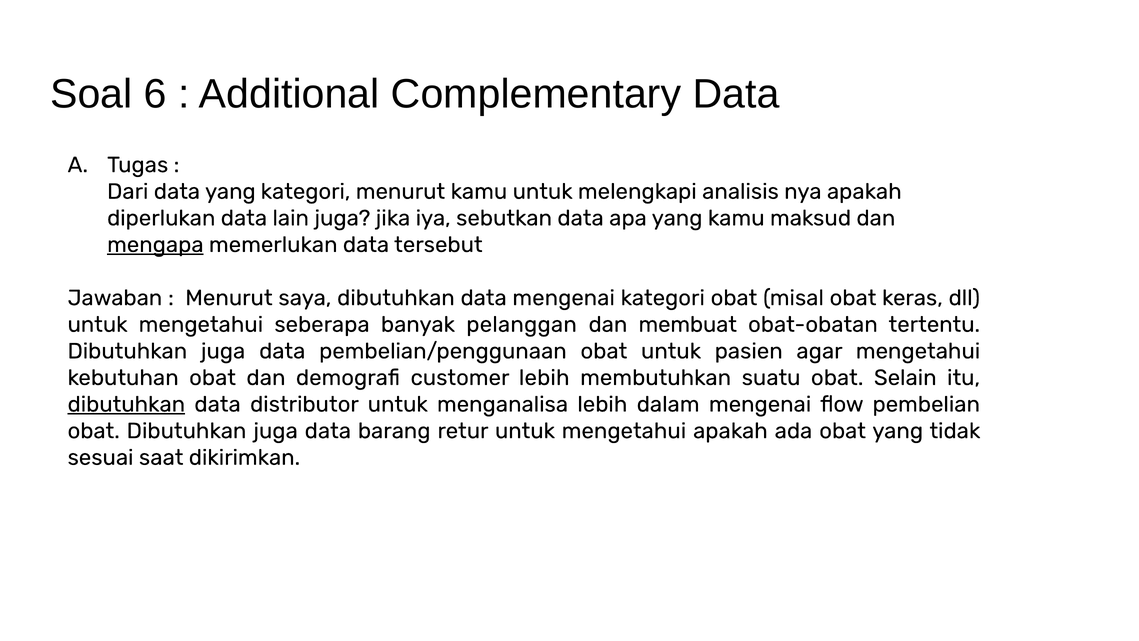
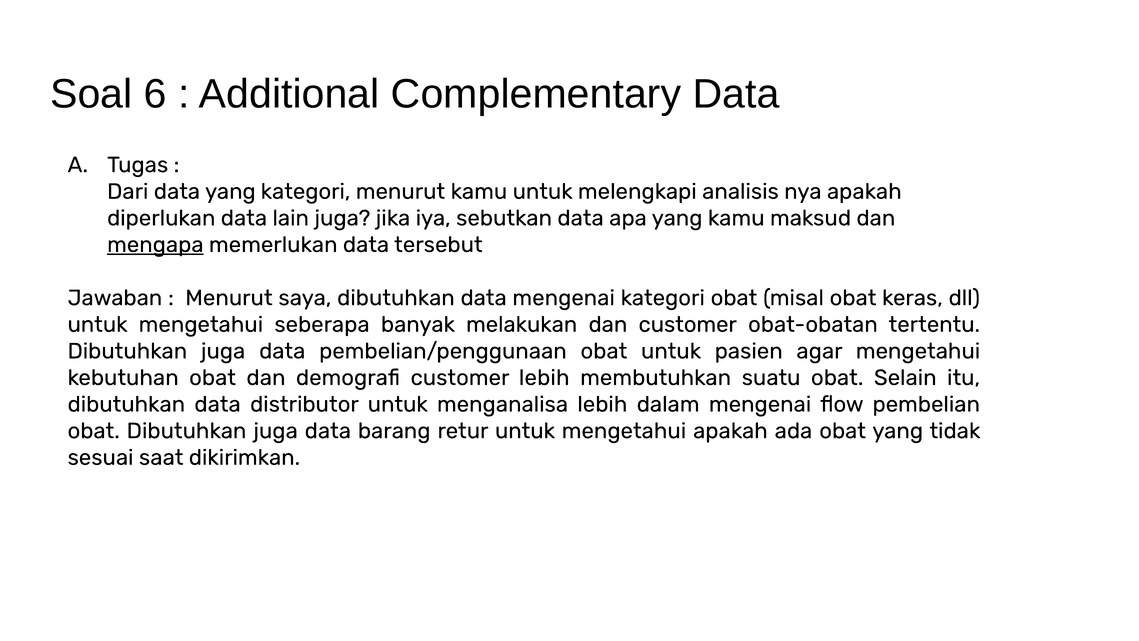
pelanggan: pelanggan -> melakukan
dan membuat: membuat -> customer
dibutuhkan at (126, 404) underline: present -> none
